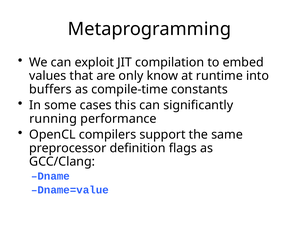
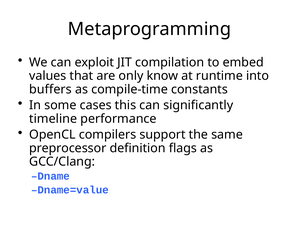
running: running -> timeline
